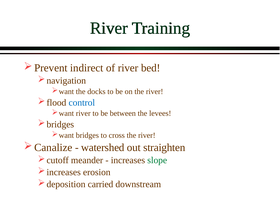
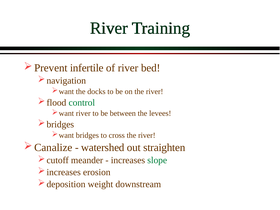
indirect: indirect -> infertile
control colour: blue -> green
carried: carried -> weight
